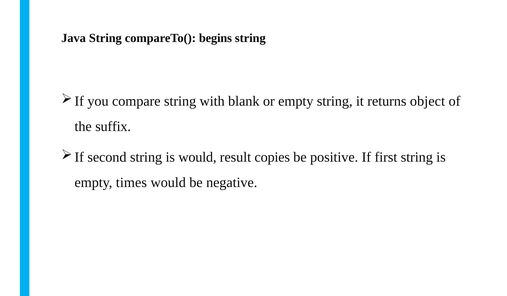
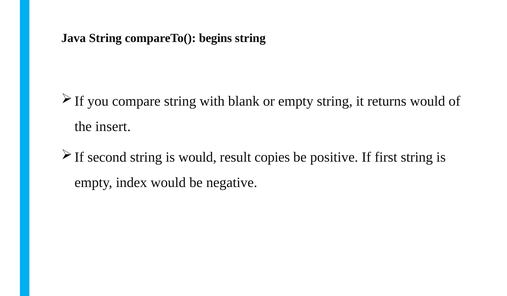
returns object: object -> would
suffix: suffix -> insert
times: times -> index
